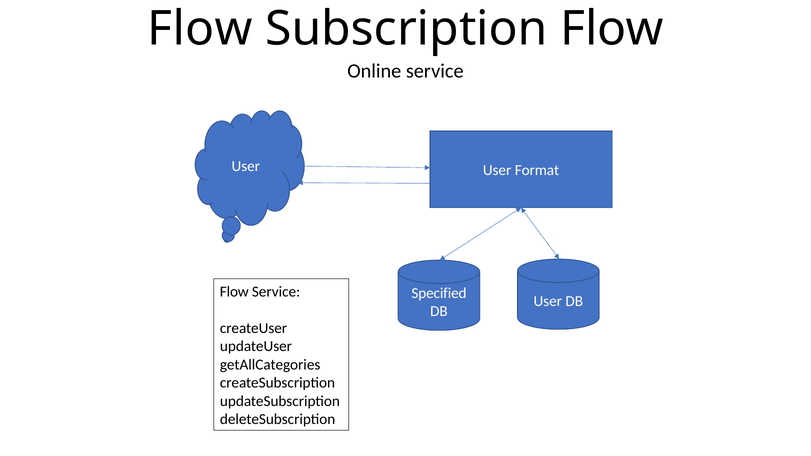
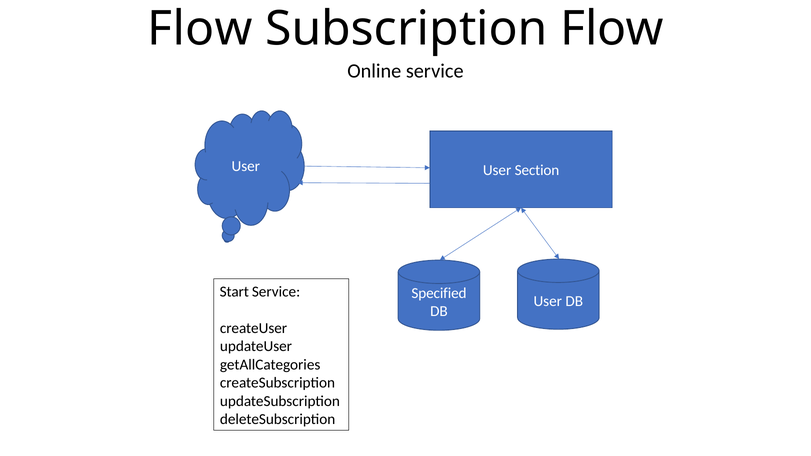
Format: Format -> Section
Flow at (234, 292): Flow -> Start
